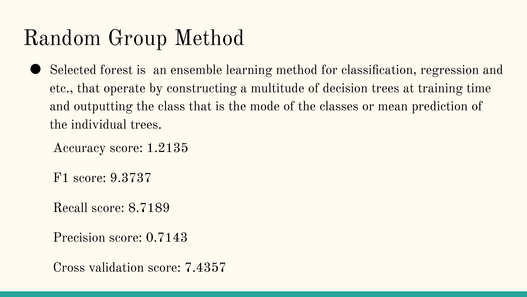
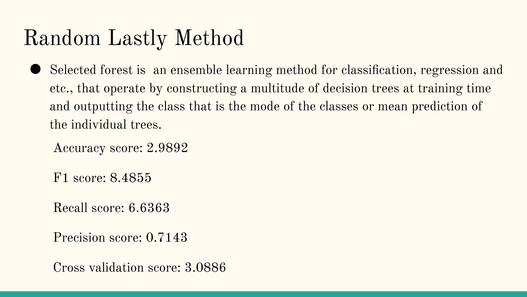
Group: Group -> Lastly
1.2135: 1.2135 -> 2.9892
9.3737: 9.3737 -> 8.4855
8.7189: 8.7189 -> 6.6363
7.4357: 7.4357 -> 3.0886
